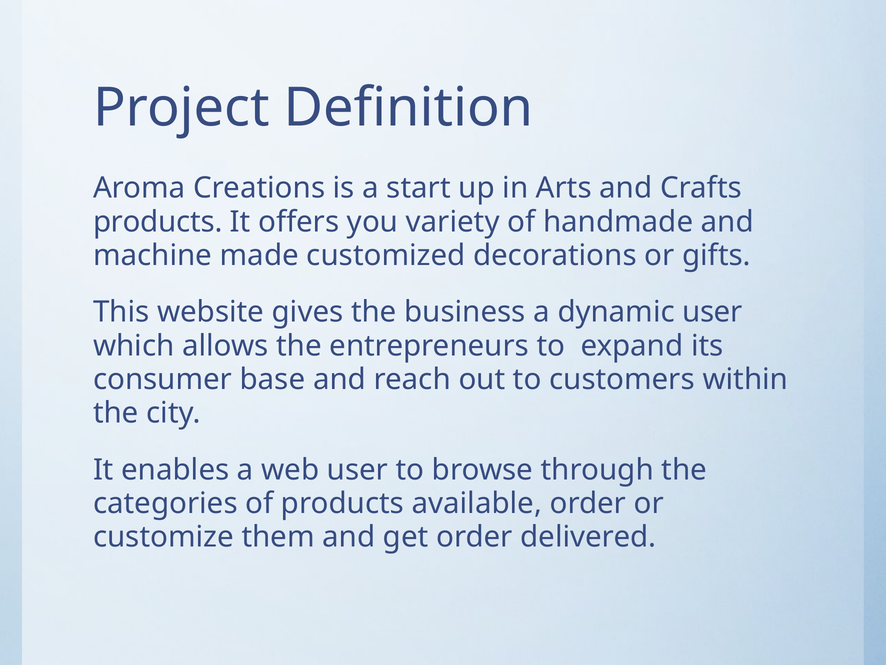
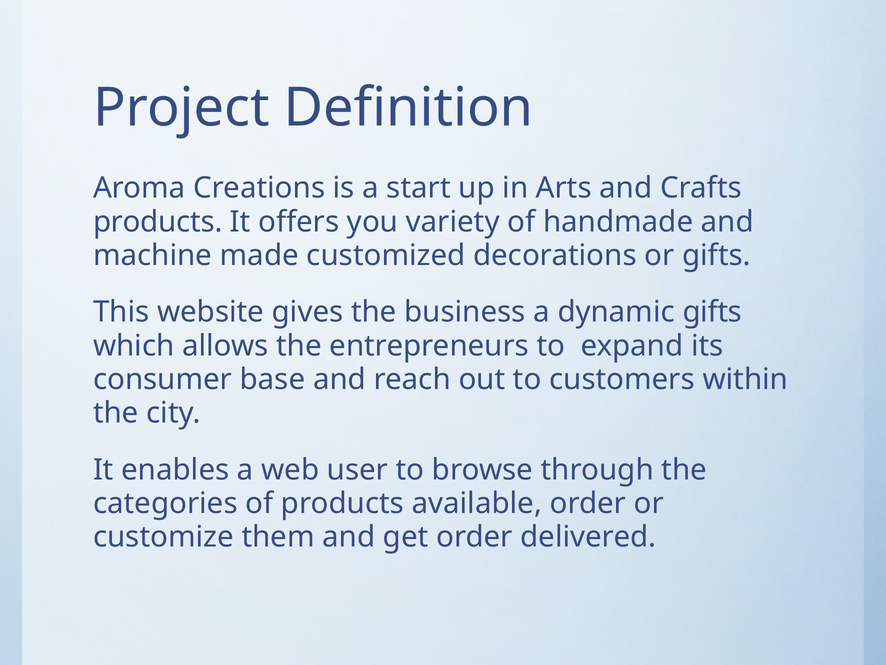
dynamic user: user -> gifts
